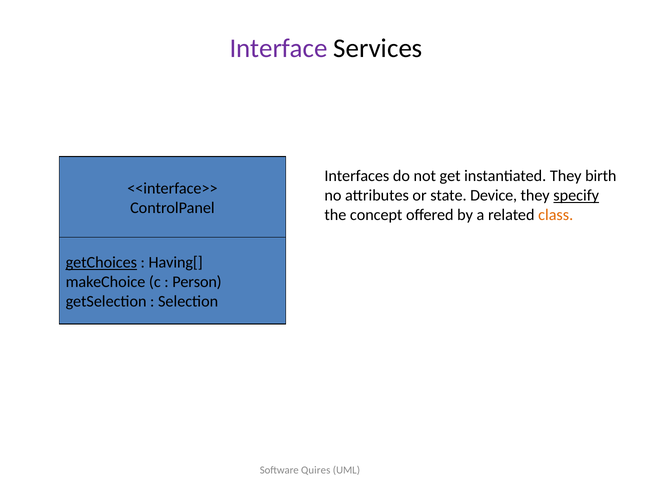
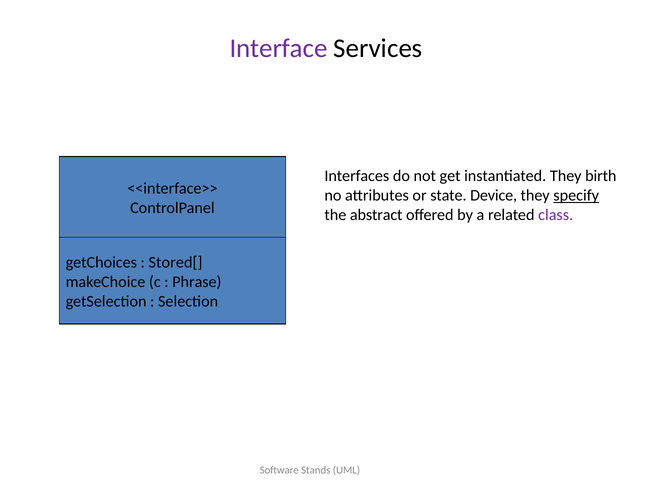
concept: concept -> abstract
class colour: orange -> purple
getChoices underline: present -> none
Having[: Having[ -> Stored[
Person: Person -> Phrase
Quires: Quires -> Stands
